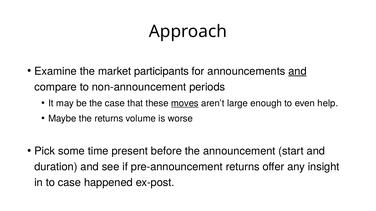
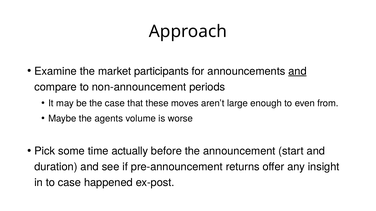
moves underline: present -> none
help: help -> from
the returns: returns -> agents
present: present -> actually
